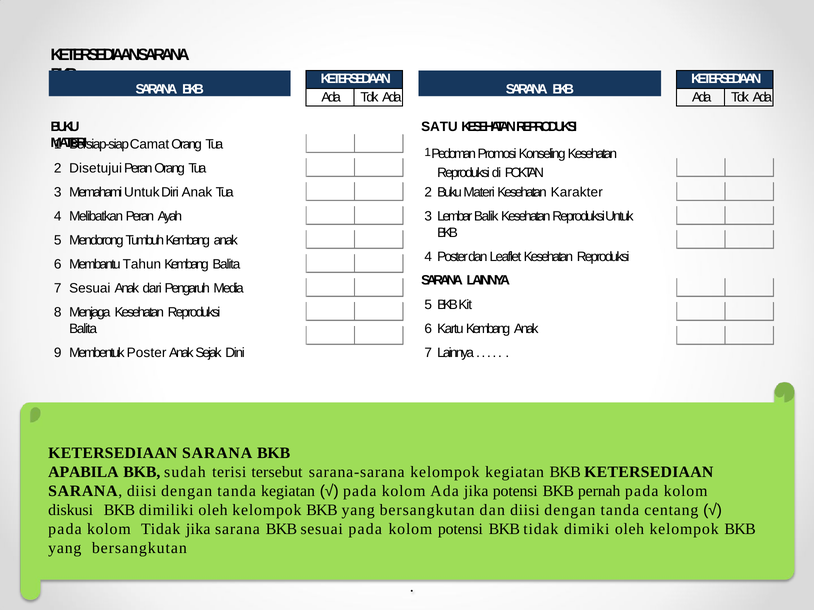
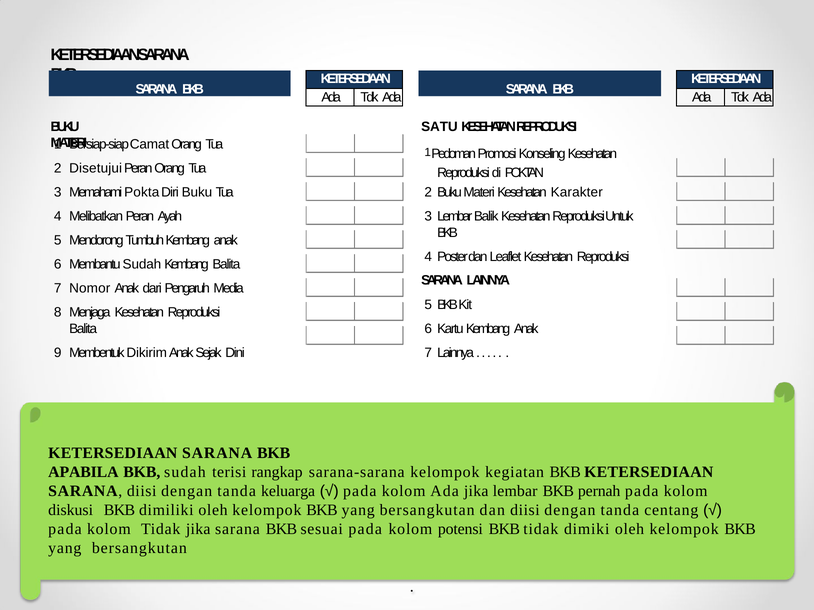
Memahami Untuk: Untuk -> Pokta
Diri Anak: Anak -> Buku
Membantu Tahun: Tahun -> Sudah
Sesuai at (90, 289): Sesuai -> Nomor
Membentuk Poster: Poster -> Dikirim
tersebut: tersebut -> rangkap
tanda kegiatan: kegiatan -> keluarga
jika potensi: potensi -> lembar
